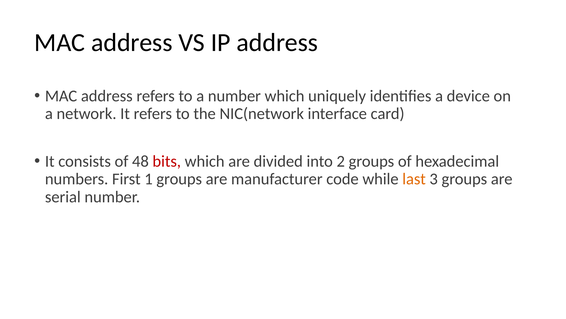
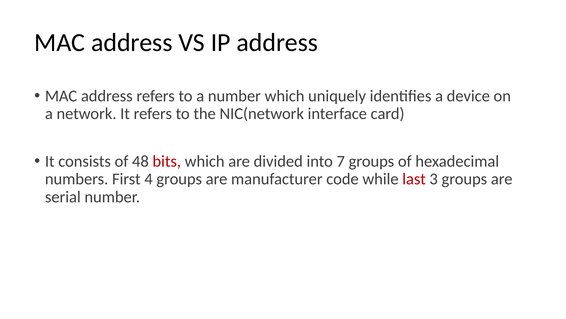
2: 2 -> 7
1: 1 -> 4
last colour: orange -> red
